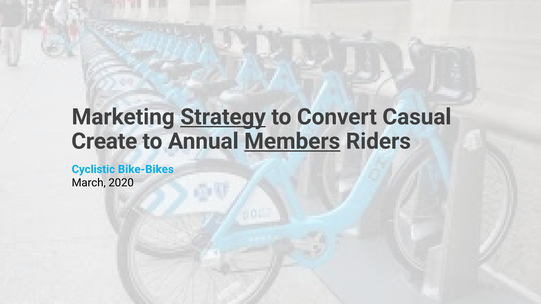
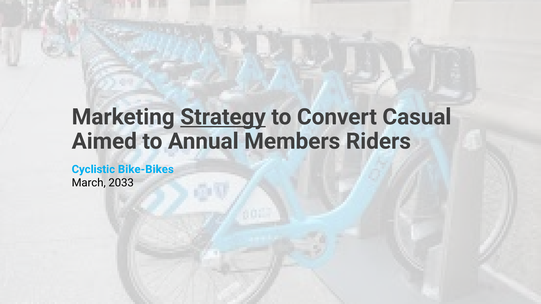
Create: Create -> Aimed
Members underline: present -> none
2020: 2020 -> 2033
